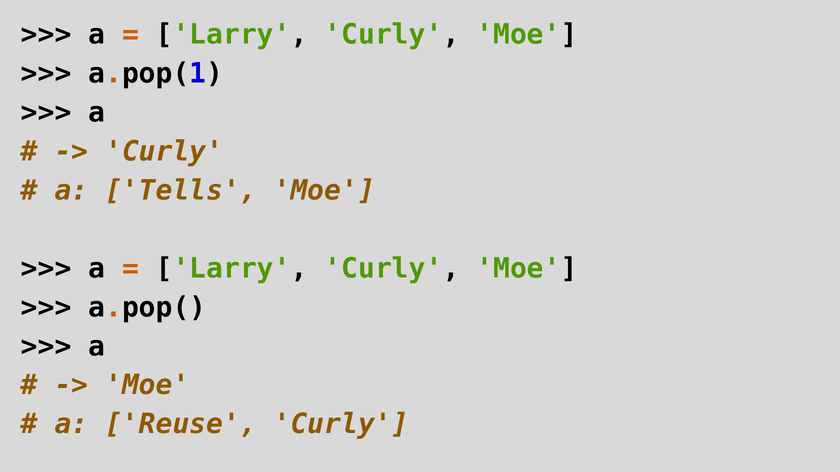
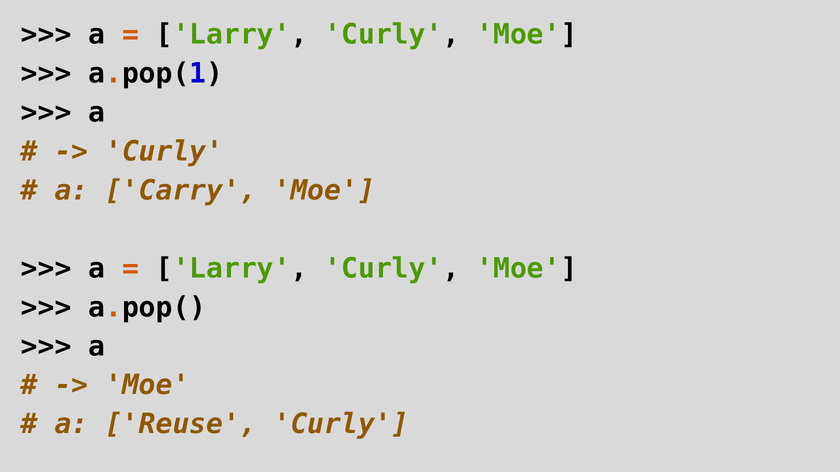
Tells: Tells -> Carry
